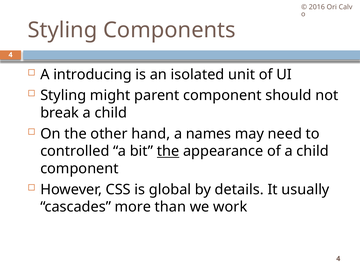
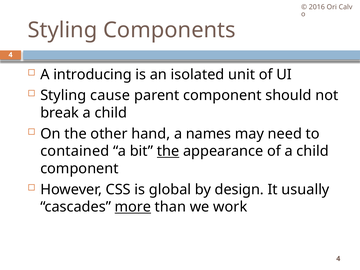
might: might -> cause
controlled: controlled -> contained
details: details -> design
more underline: none -> present
